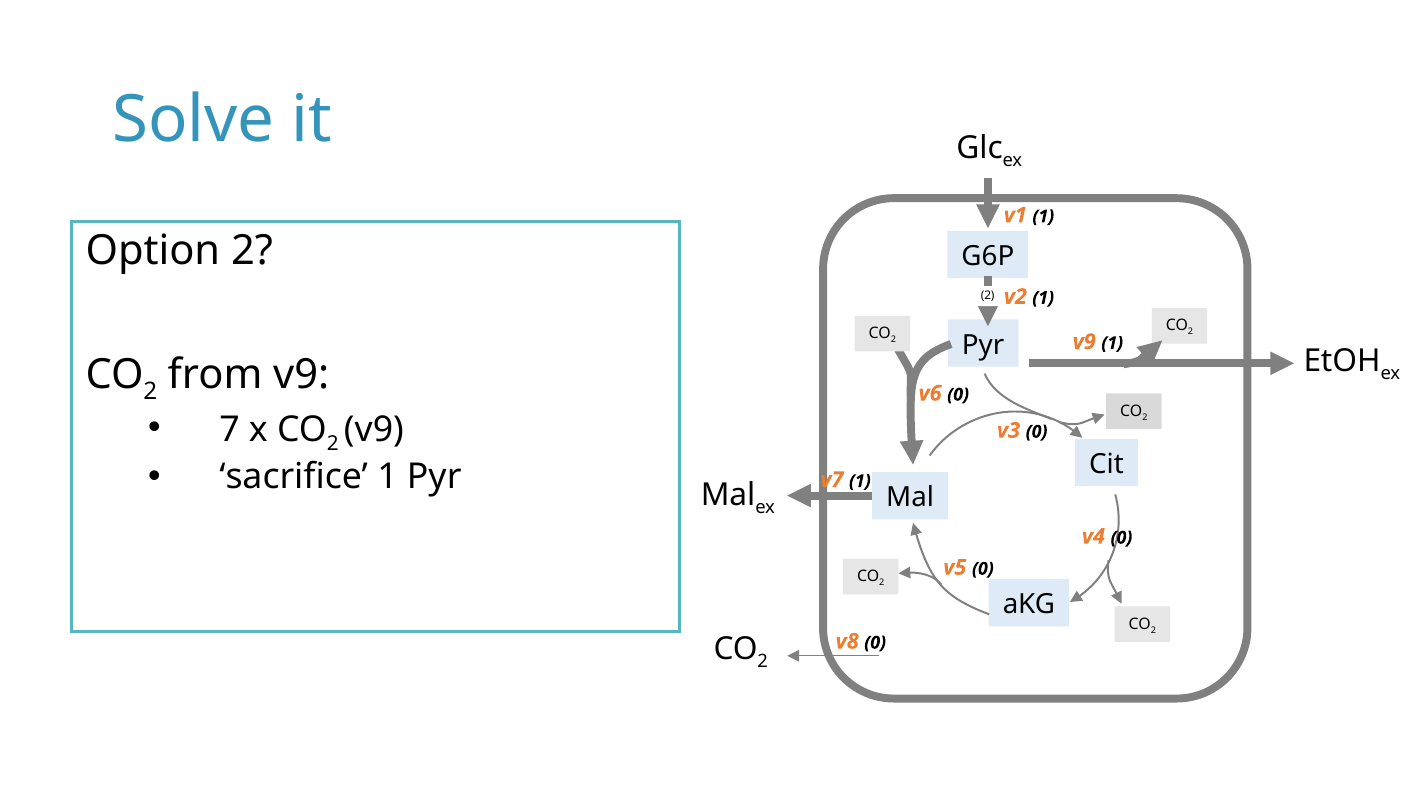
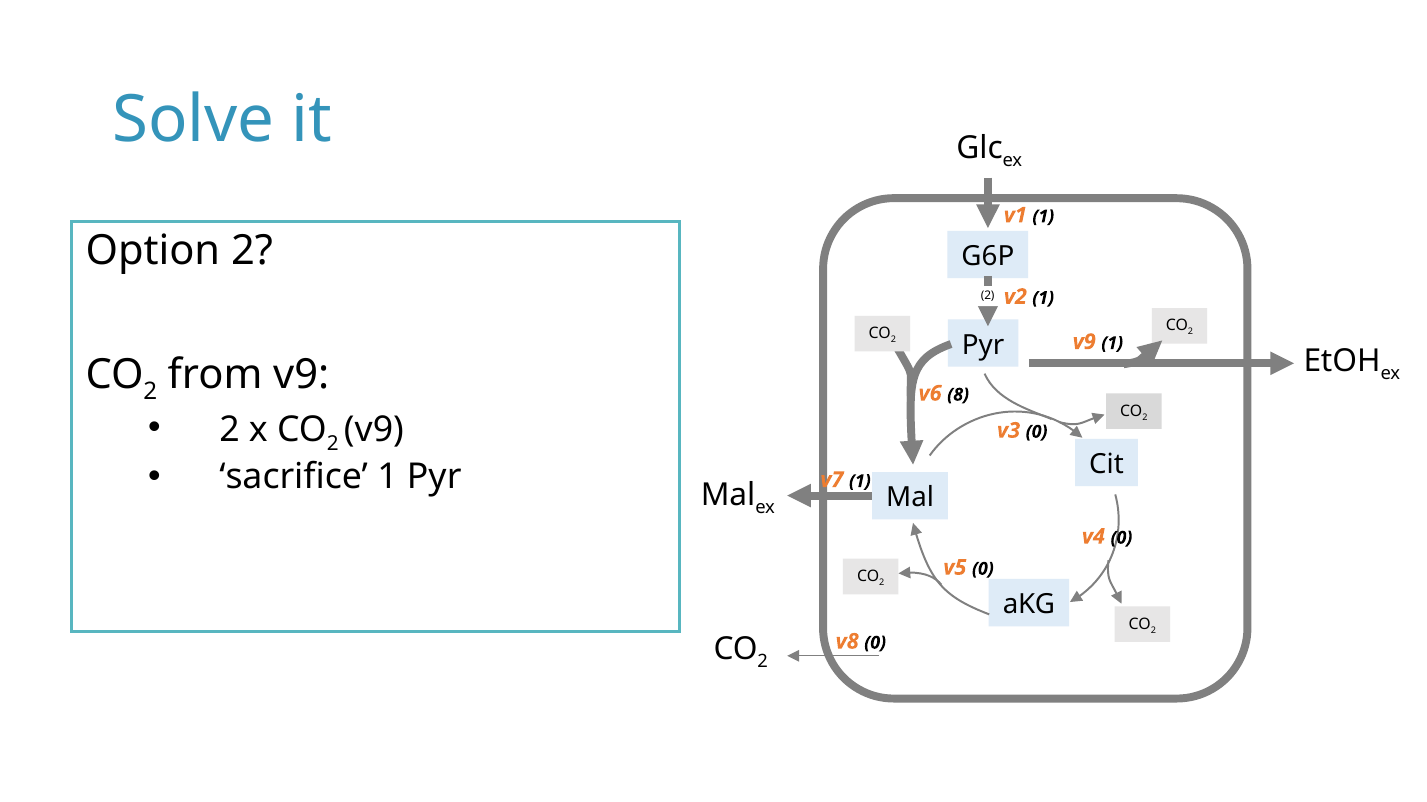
v6 0: 0 -> 8
7 at (230, 430): 7 -> 2
